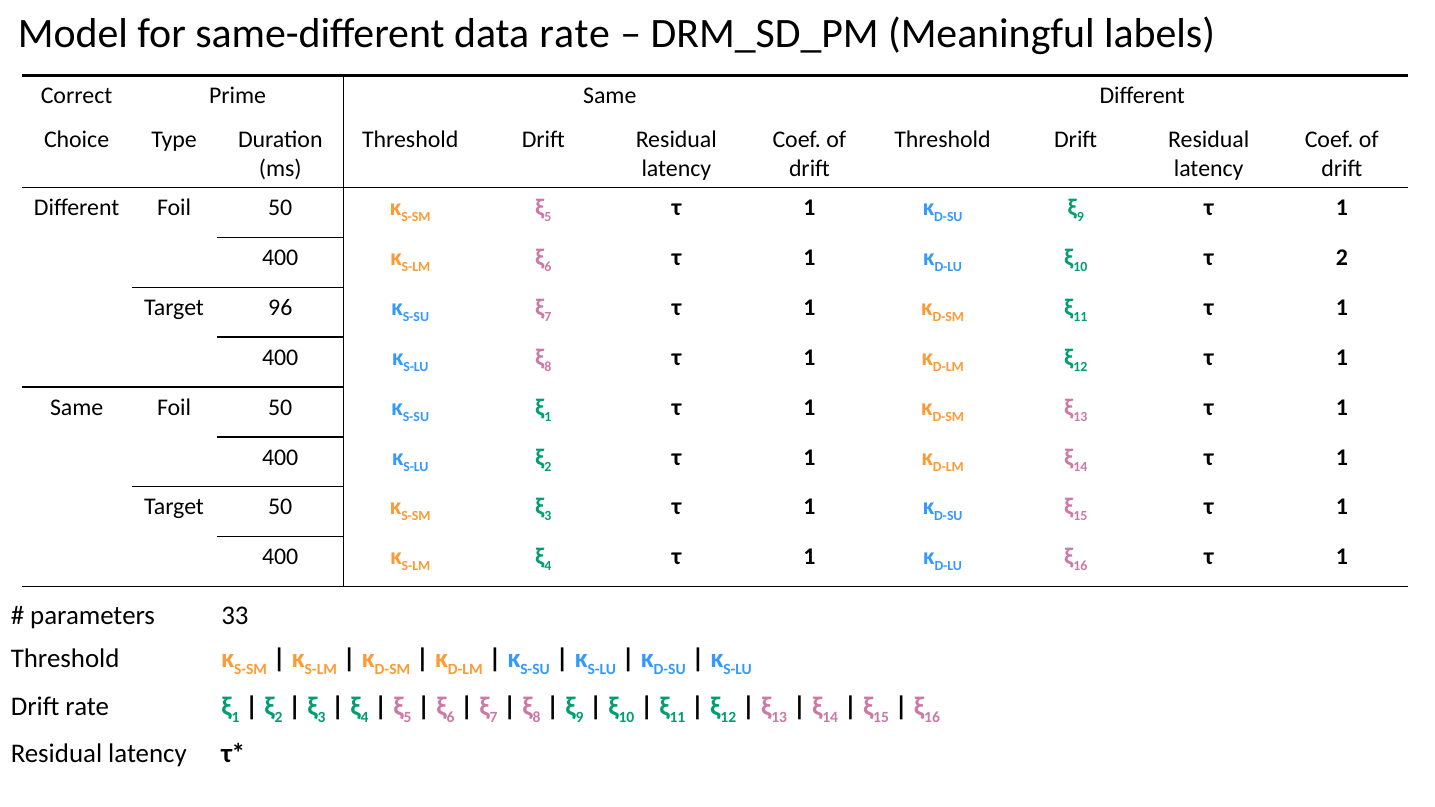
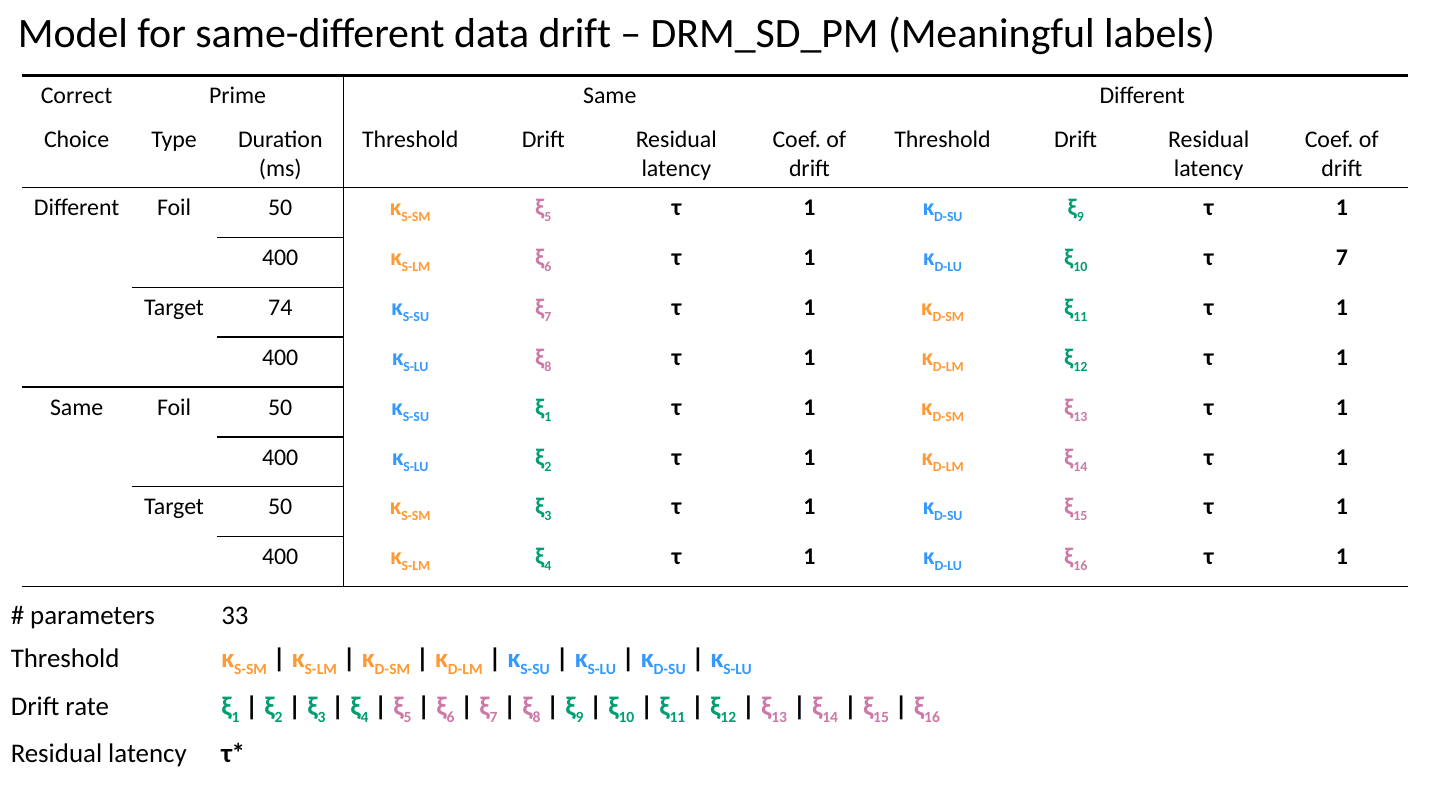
data rate: rate -> drift
τ 2: 2 -> 7
96: 96 -> 74
